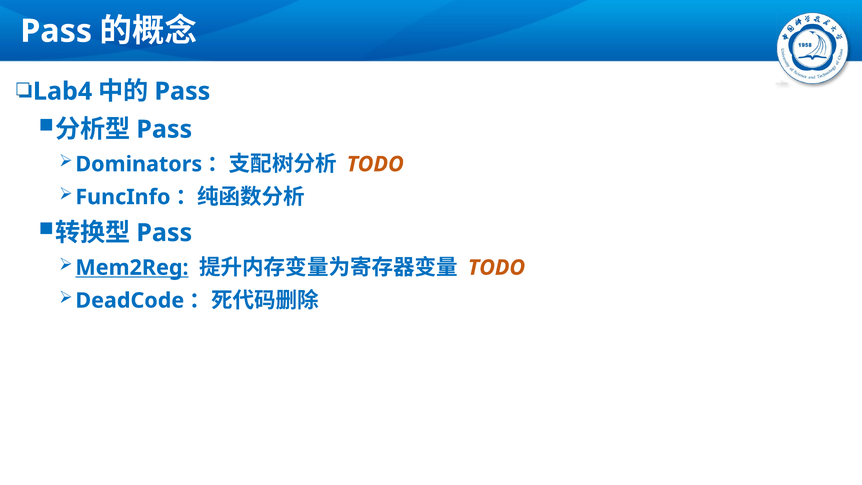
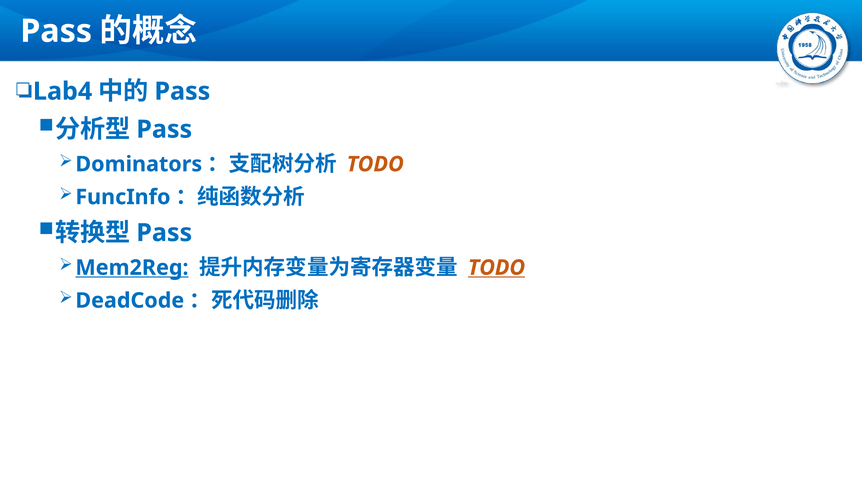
TODO at (497, 268) underline: none -> present
